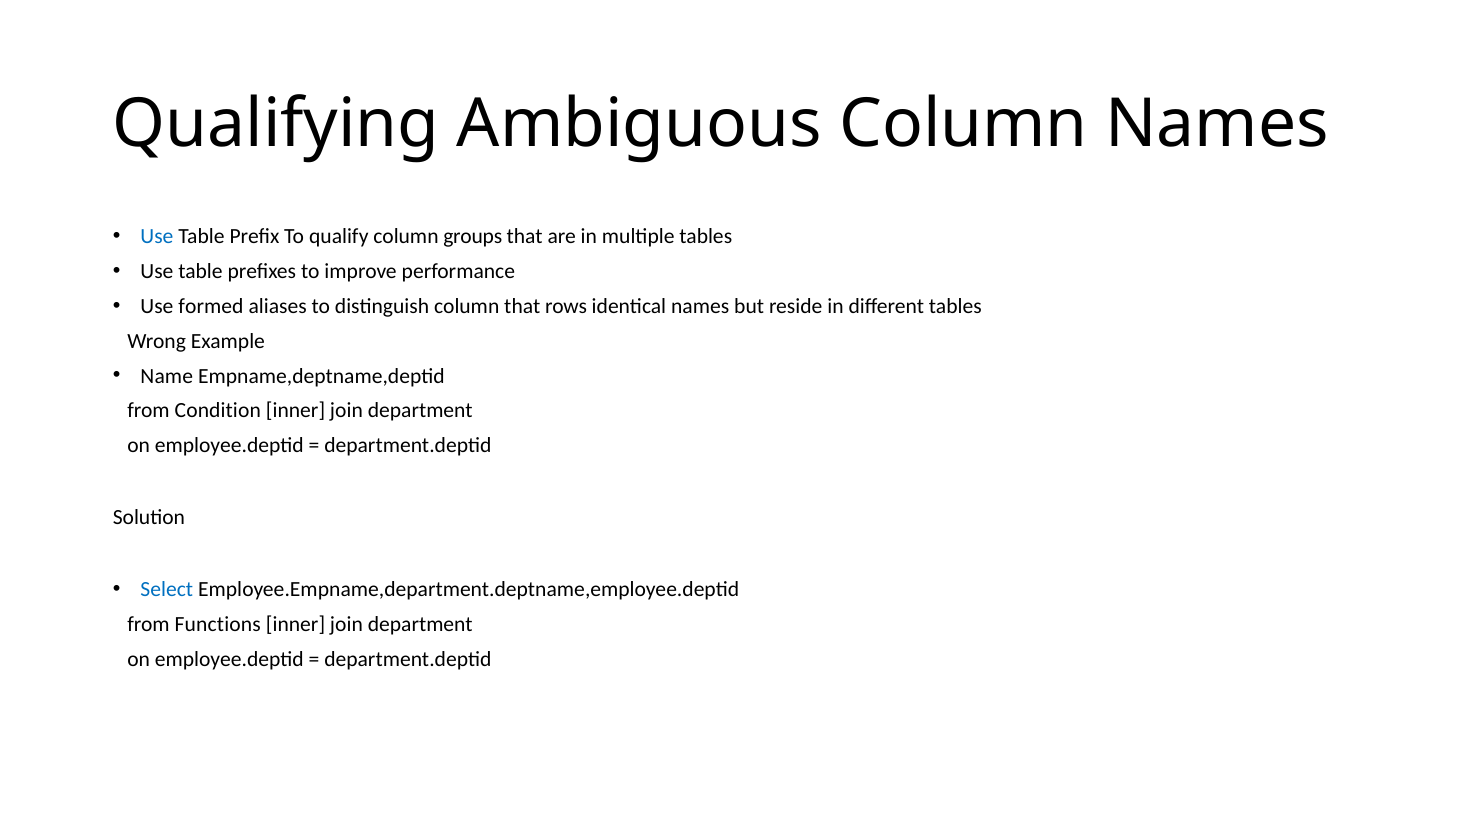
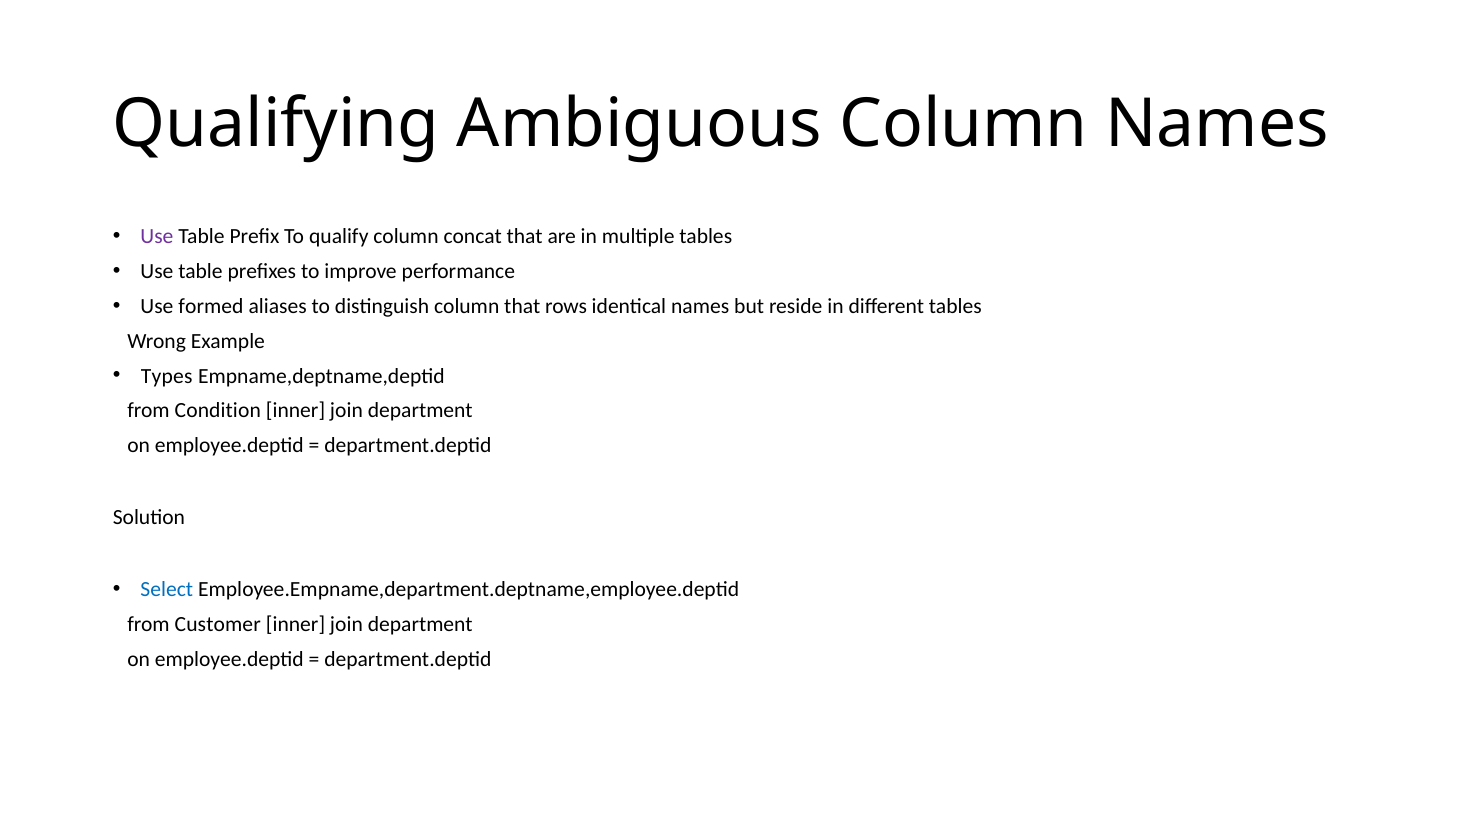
Use at (157, 237) colour: blue -> purple
groups: groups -> concat
Name: Name -> Types
Functions: Functions -> Customer
